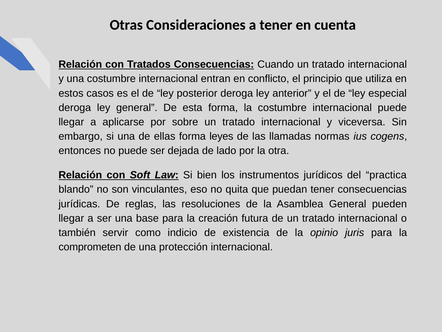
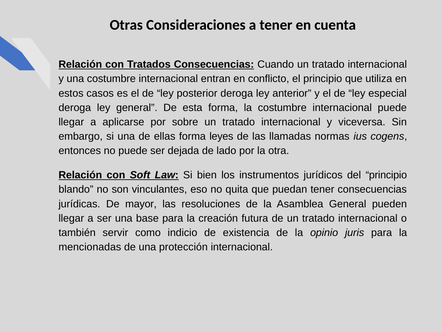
del practica: practica -> principio
reglas: reglas -> mayor
comprometen: comprometen -> mencionadas
